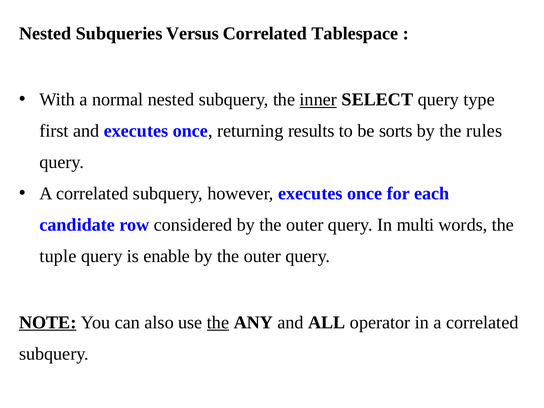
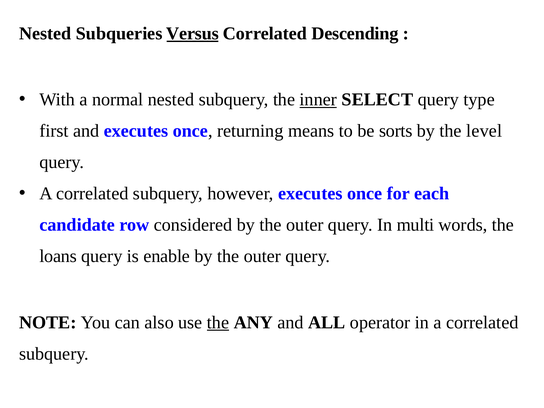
Versus underline: none -> present
Tablespace: Tablespace -> Descending
results: results -> means
rules: rules -> level
tuple: tuple -> loans
NOTE underline: present -> none
